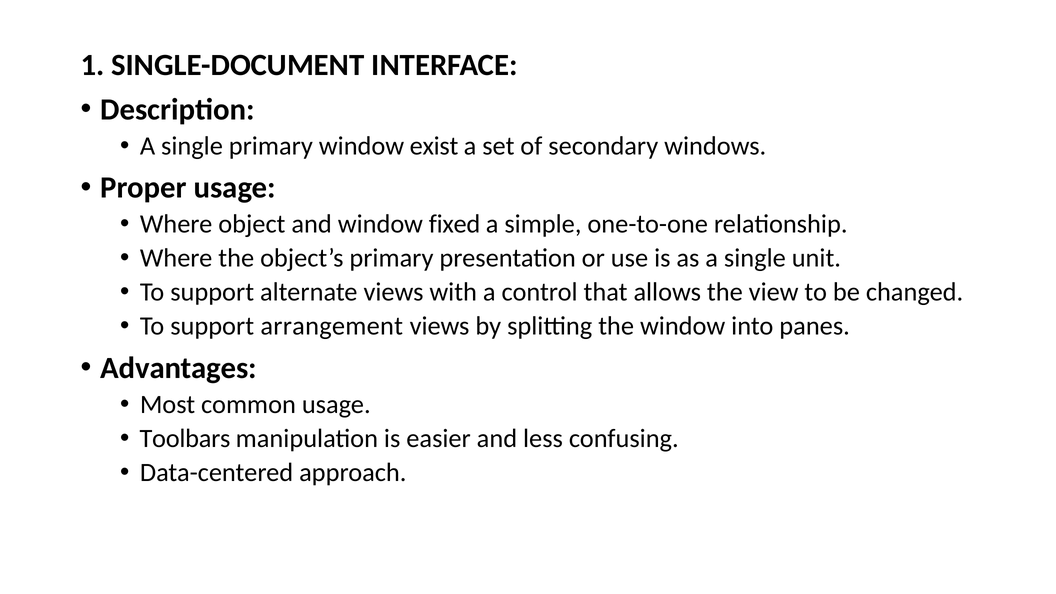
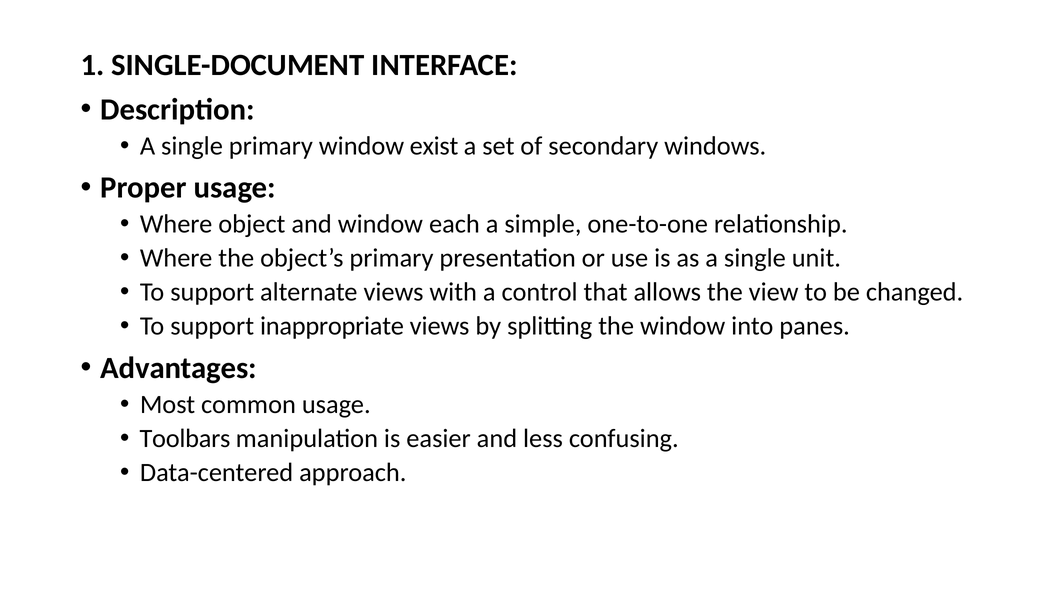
fixed: fixed -> each
arrangement: arrangement -> inappropriate
